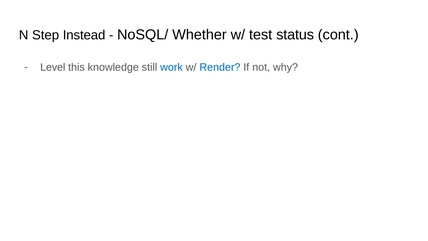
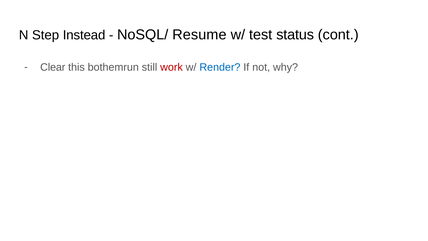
Whether: Whether -> Resume
Level: Level -> Clear
knowledge: knowledge -> bothemrun
work colour: blue -> red
